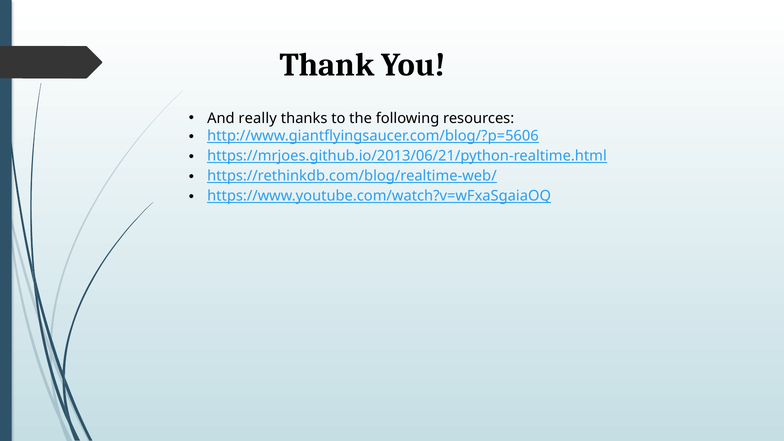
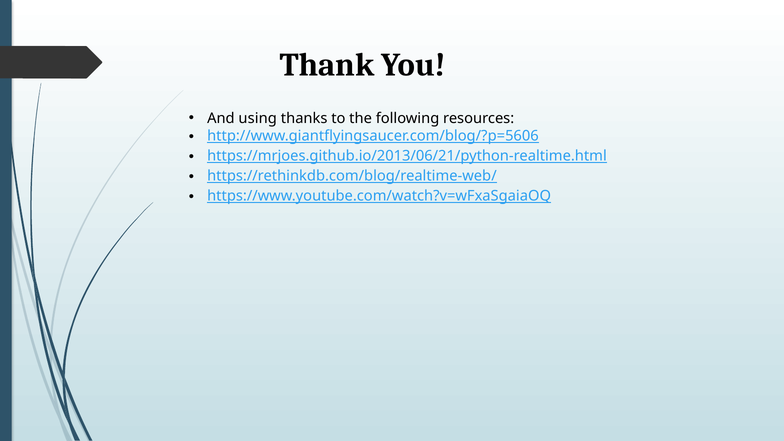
really: really -> using
